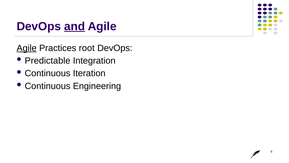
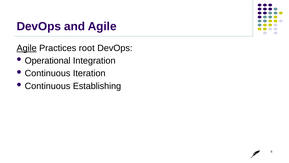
and underline: present -> none
Predictable: Predictable -> Operational
Engineering: Engineering -> Establishing
